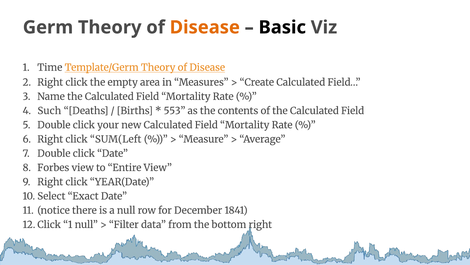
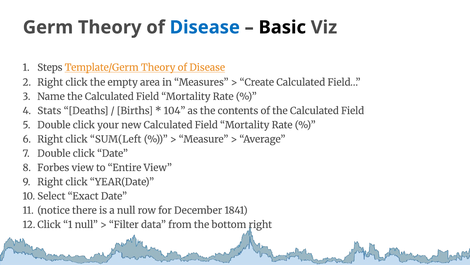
Disease at (205, 27) colour: orange -> blue
Time: Time -> Steps
Such: Such -> Stats
553: 553 -> 104
